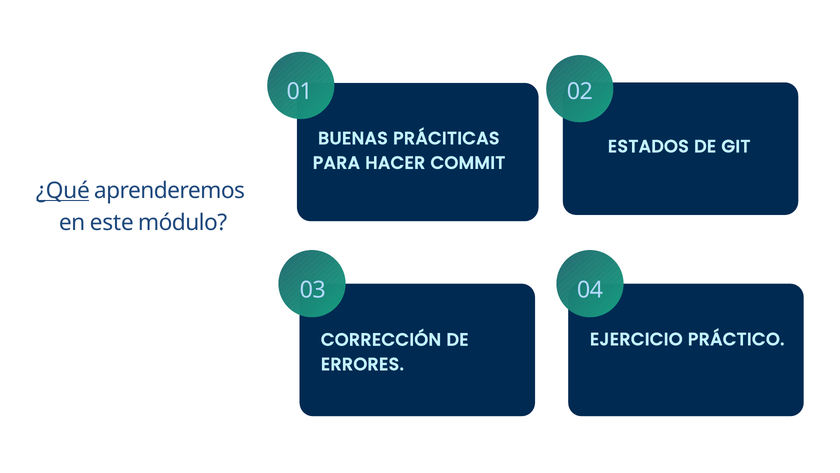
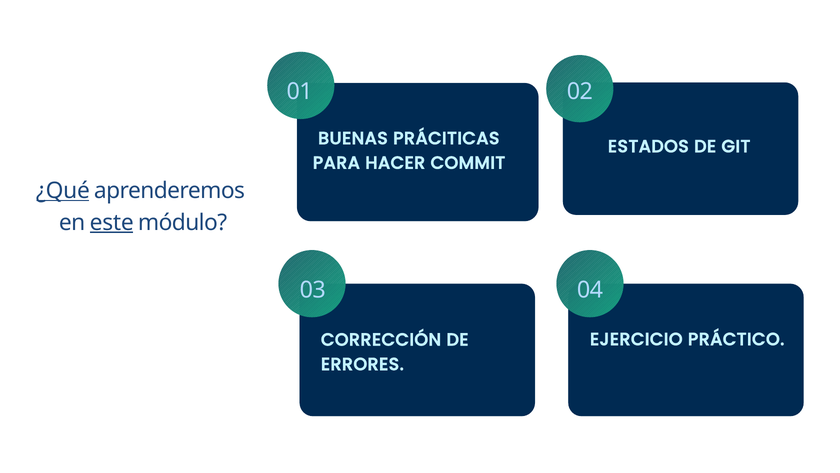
este underline: none -> present
